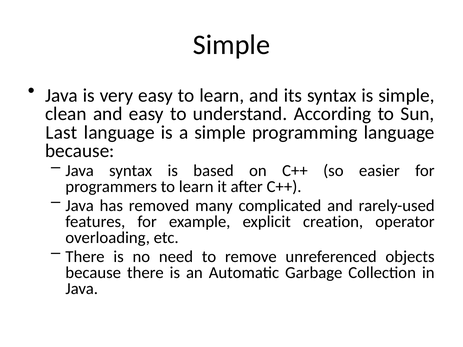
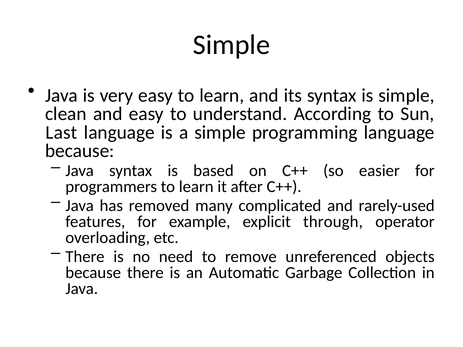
creation: creation -> through
